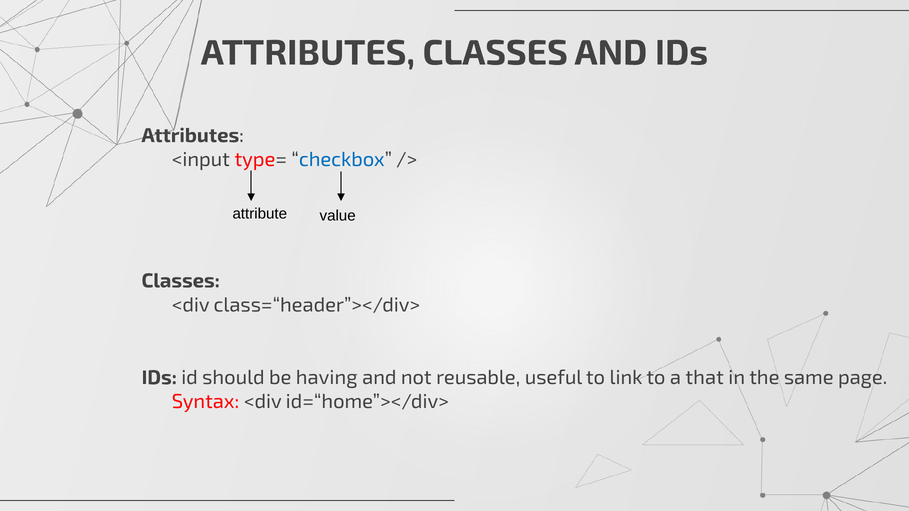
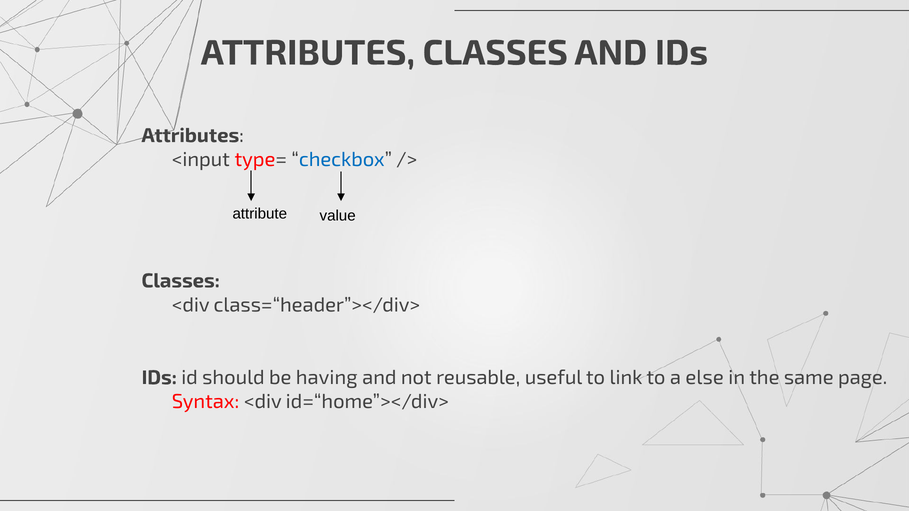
that: that -> else
